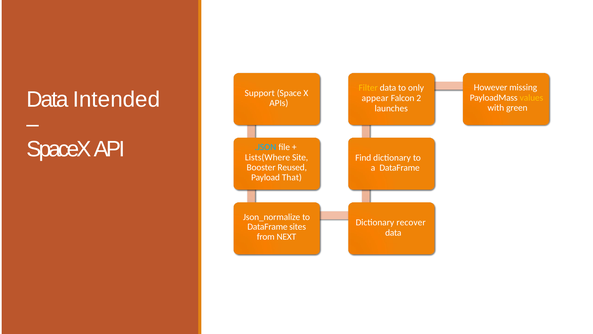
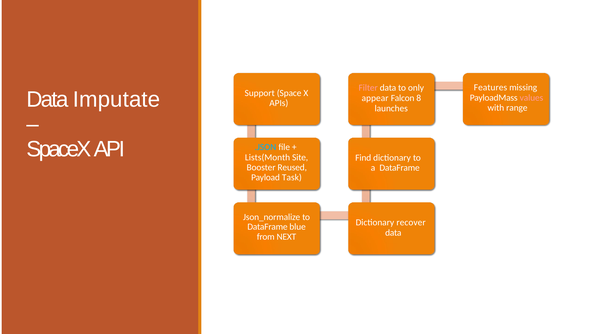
However: However -> Features
Filter colour: yellow -> pink
Intended: Intended -> Imputate
values colour: yellow -> pink
2: 2 -> 8
green: green -> range
Lists(Where: Lists(Where -> Lists(Month
That: That -> Task
sites: sites -> blue
